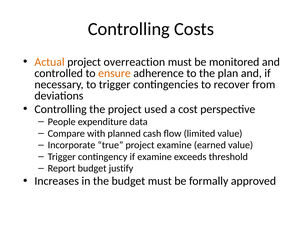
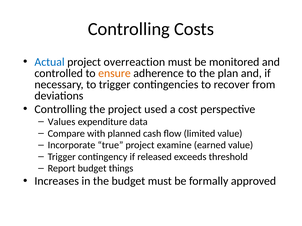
Actual colour: orange -> blue
People: People -> Values
if examine: examine -> released
justify: justify -> things
